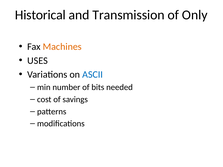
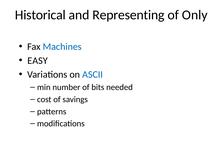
Transmission: Transmission -> Representing
Machines colour: orange -> blue
USES: USES -> EASY
